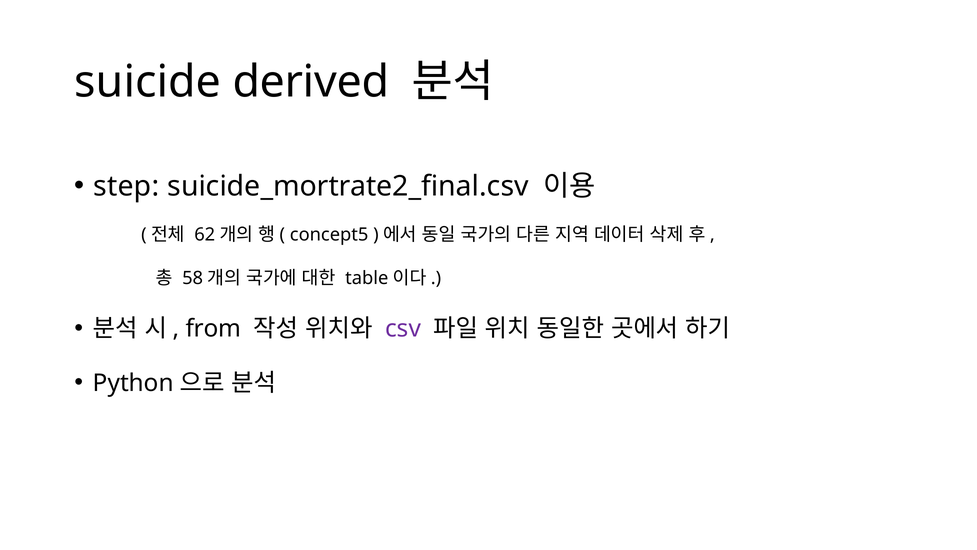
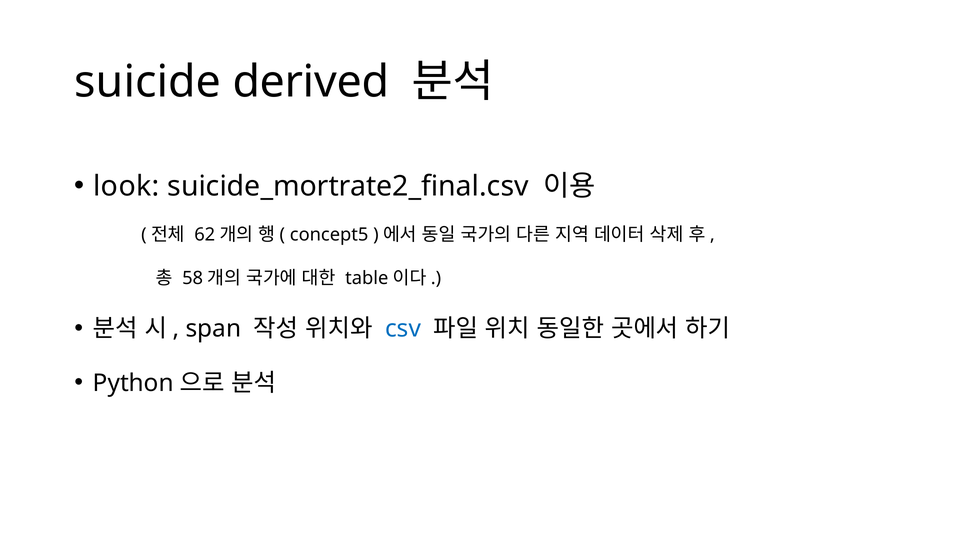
step: step -> look
from: from -> span
csv colour: purple -> blue
